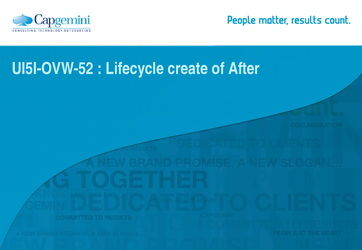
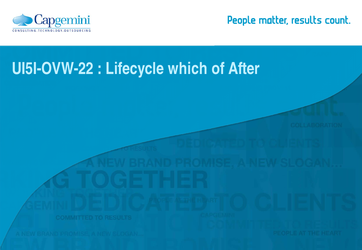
UI5I-OVW-52: UI5I-OVW-52 -> UI5I-OVW-22
create: create -> which
